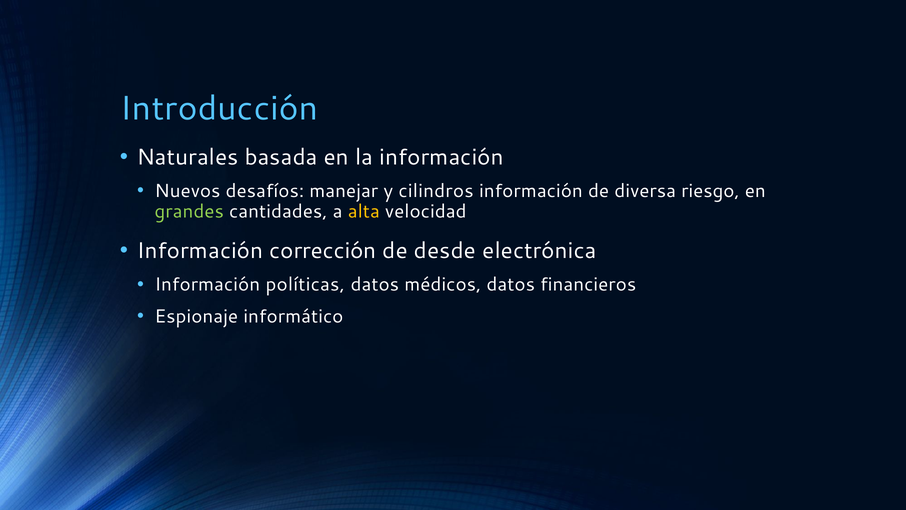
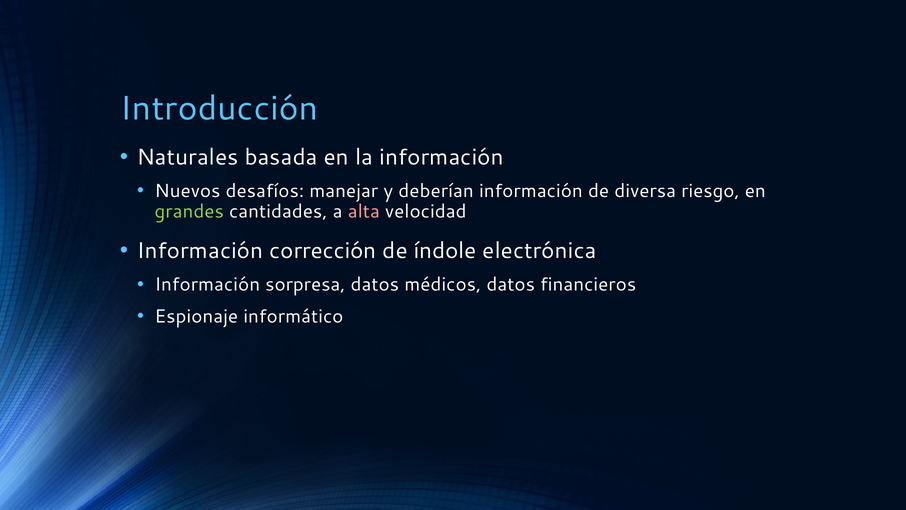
cilindros: cilindros -> deberían
alta colour: yellow -> pink
desde: desde -> índole
políticas: políticas -> sorpresa
